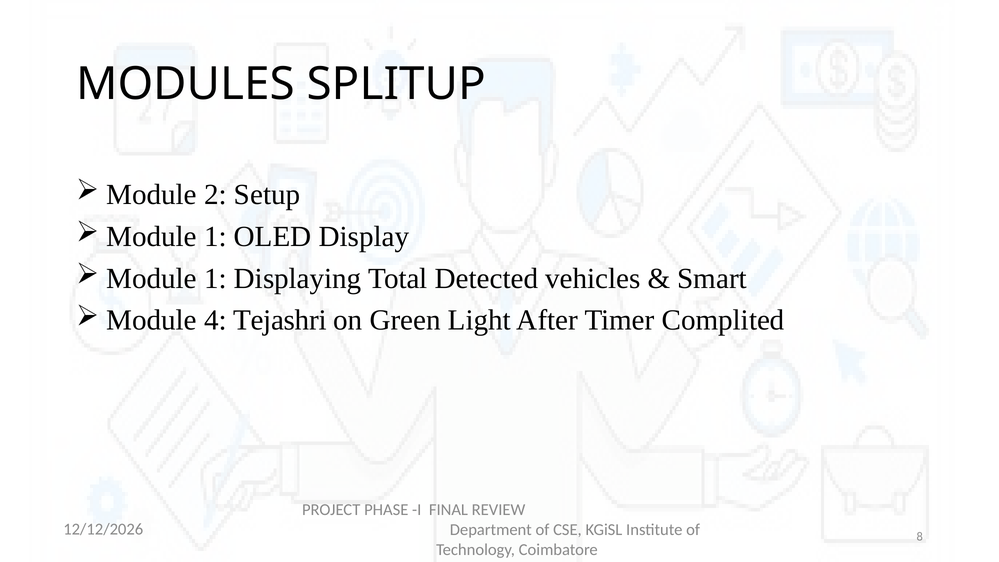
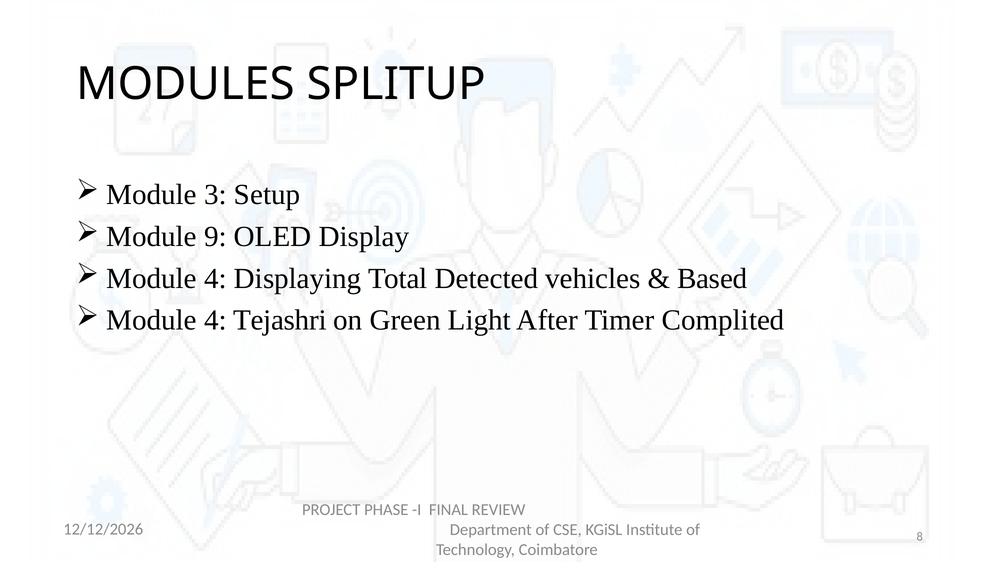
2: 2 -> 3
1 at (215, 237): 1 -> 9
1 at (215, 278): 1 -> 4
Smart: Smart -> Based
